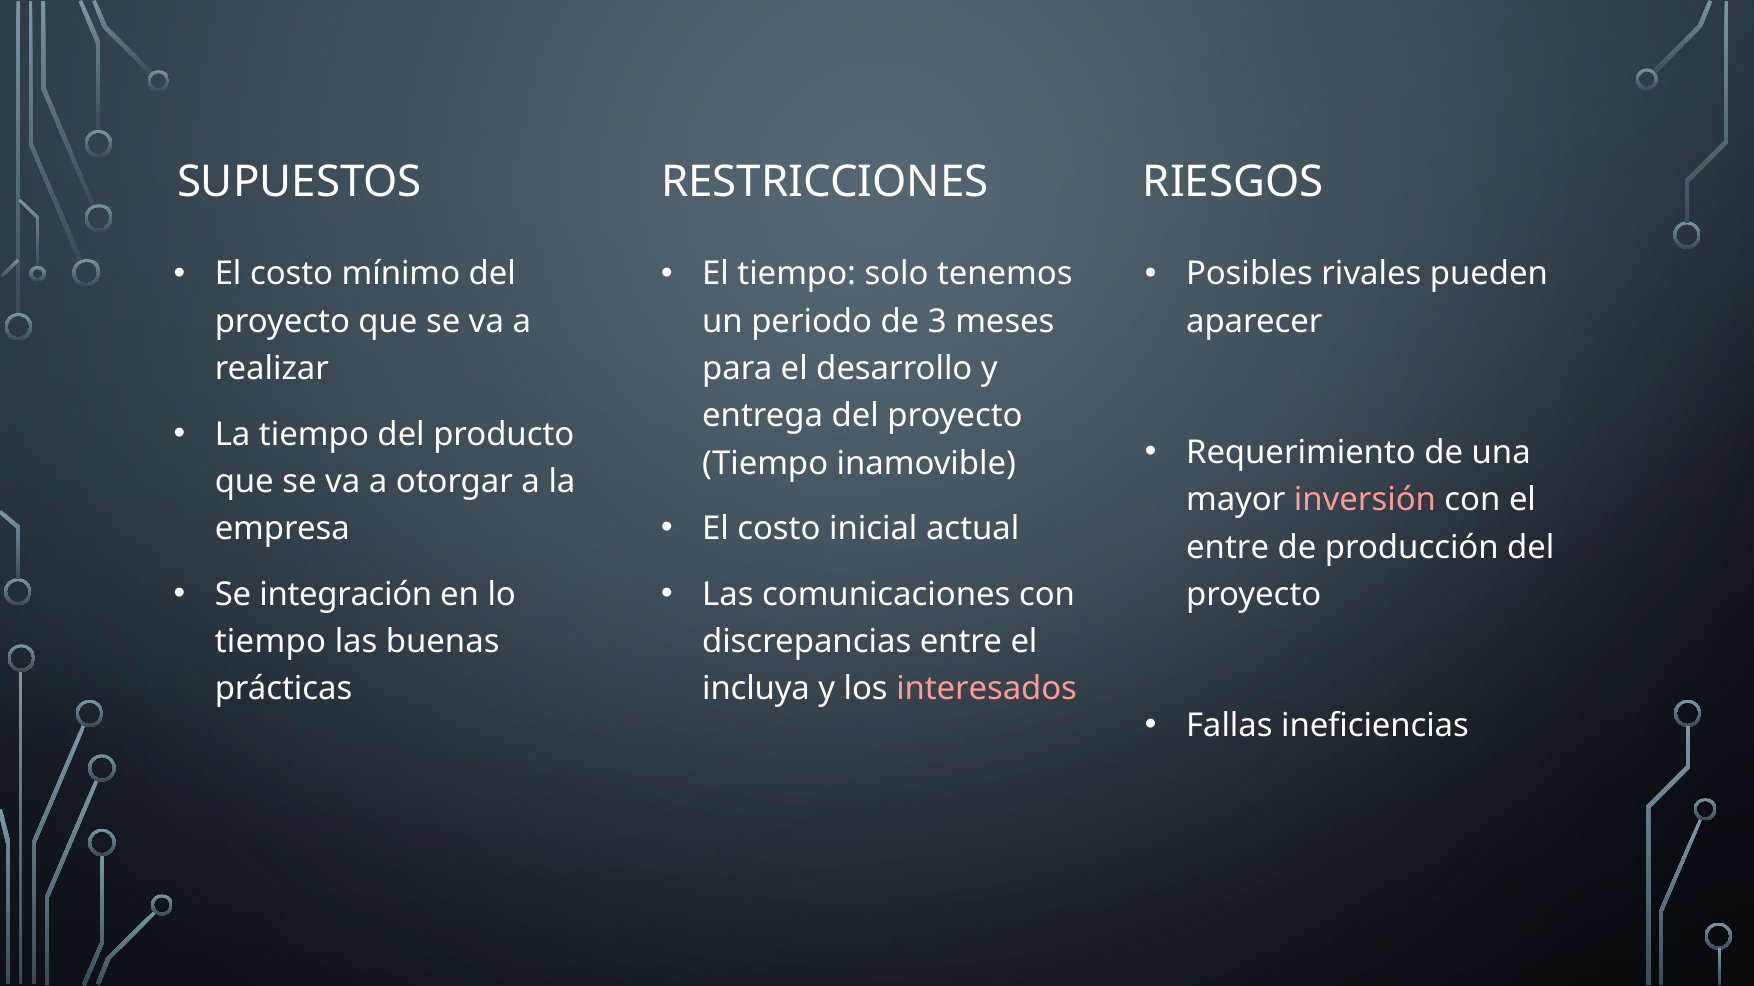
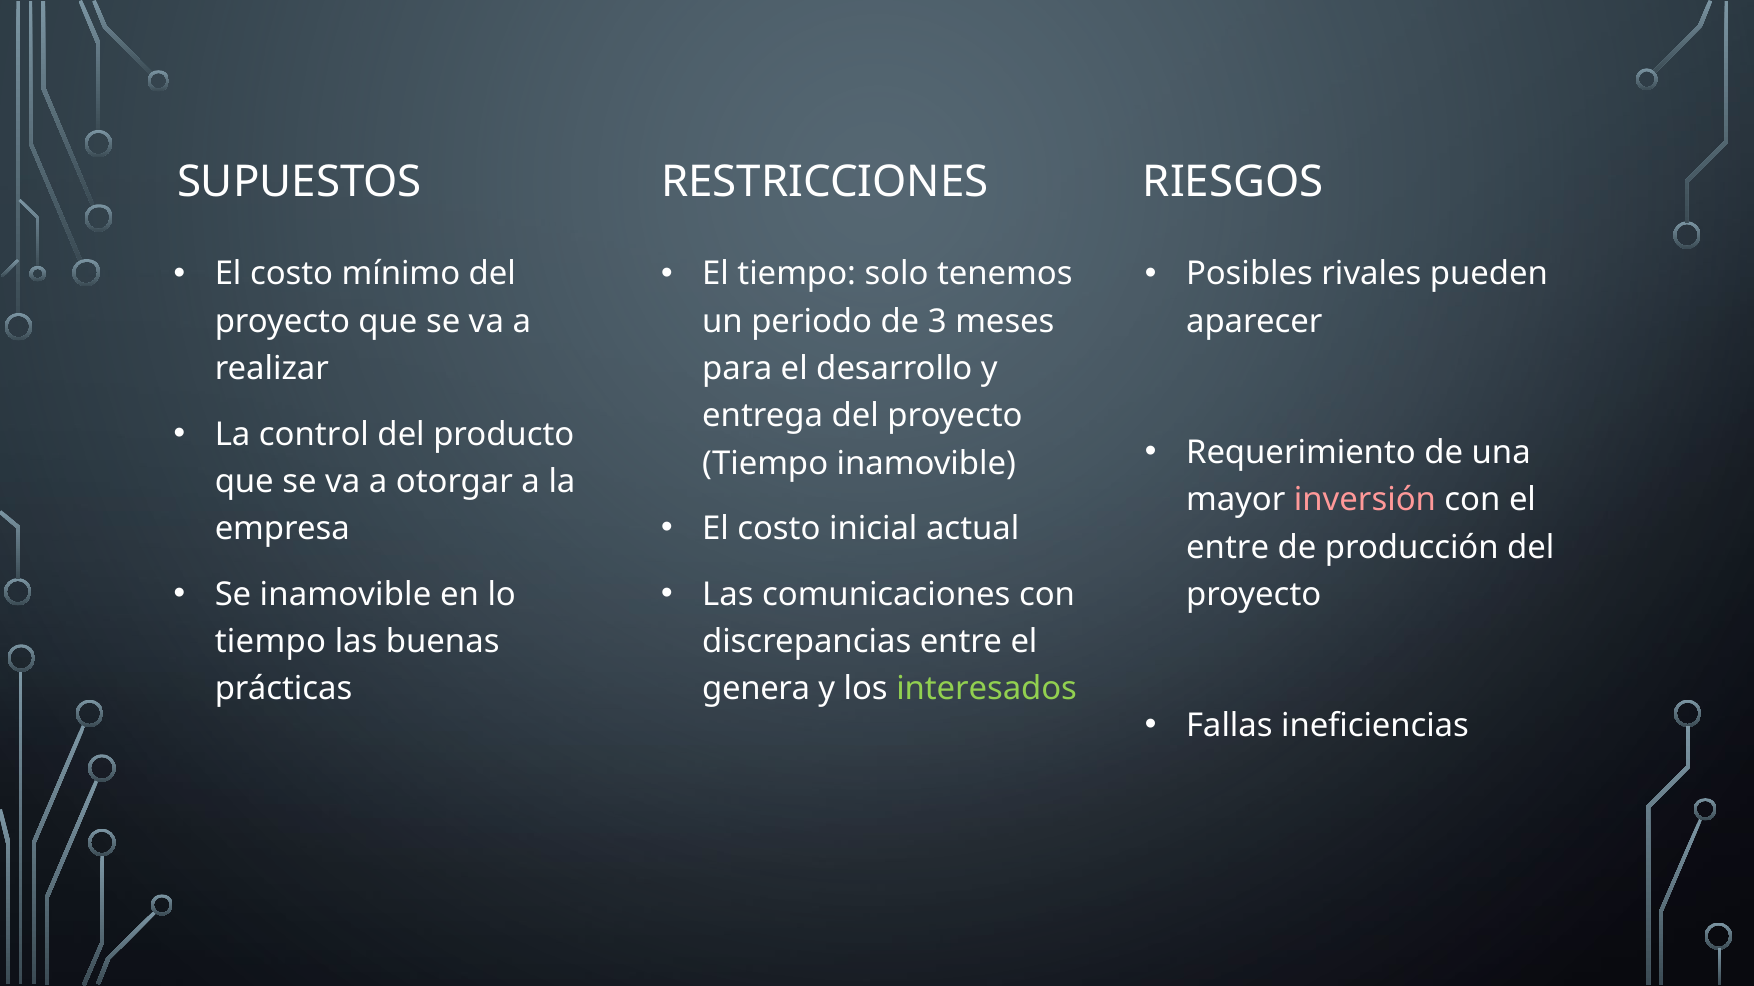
La tiempo: tiempo -> control
Se integración: integración -> inamovible
incluya: incluya -> genera
interesados colour: pink -> light green
